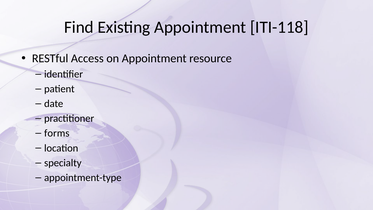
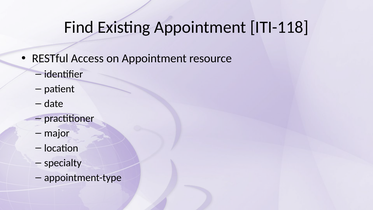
forms: forms -> major
